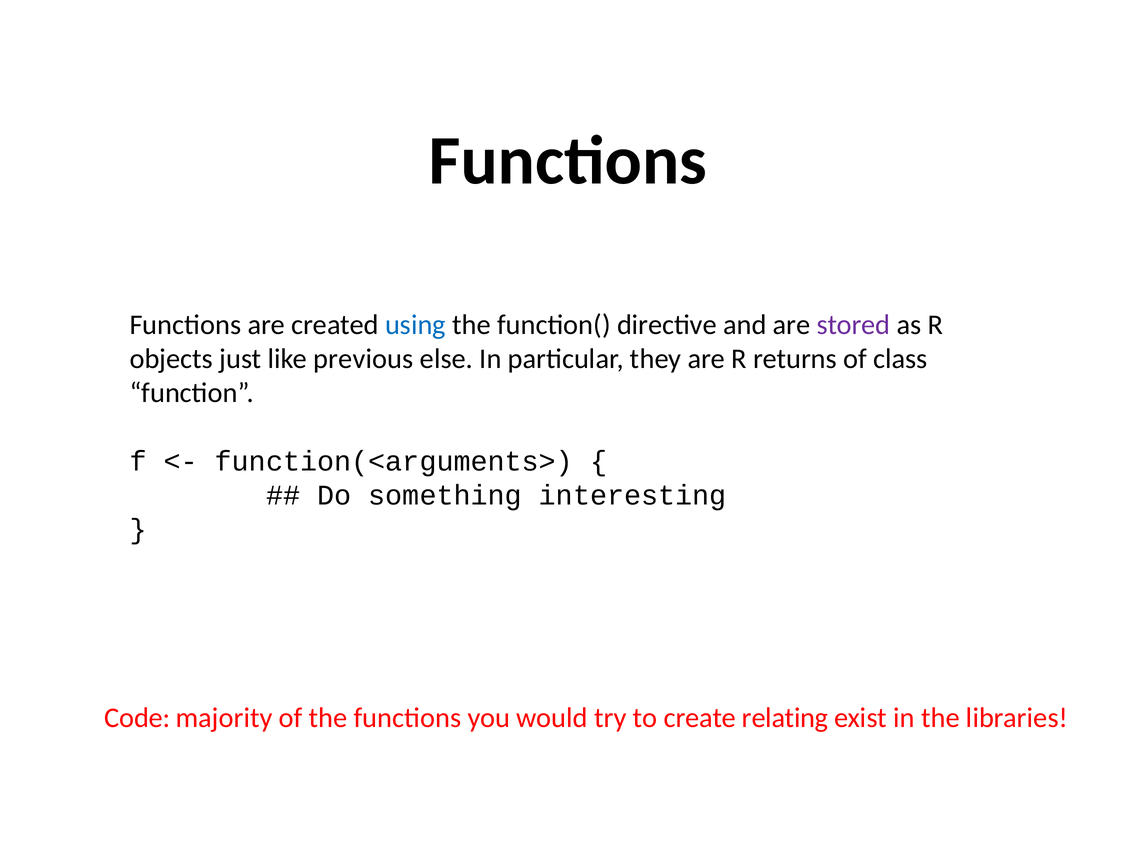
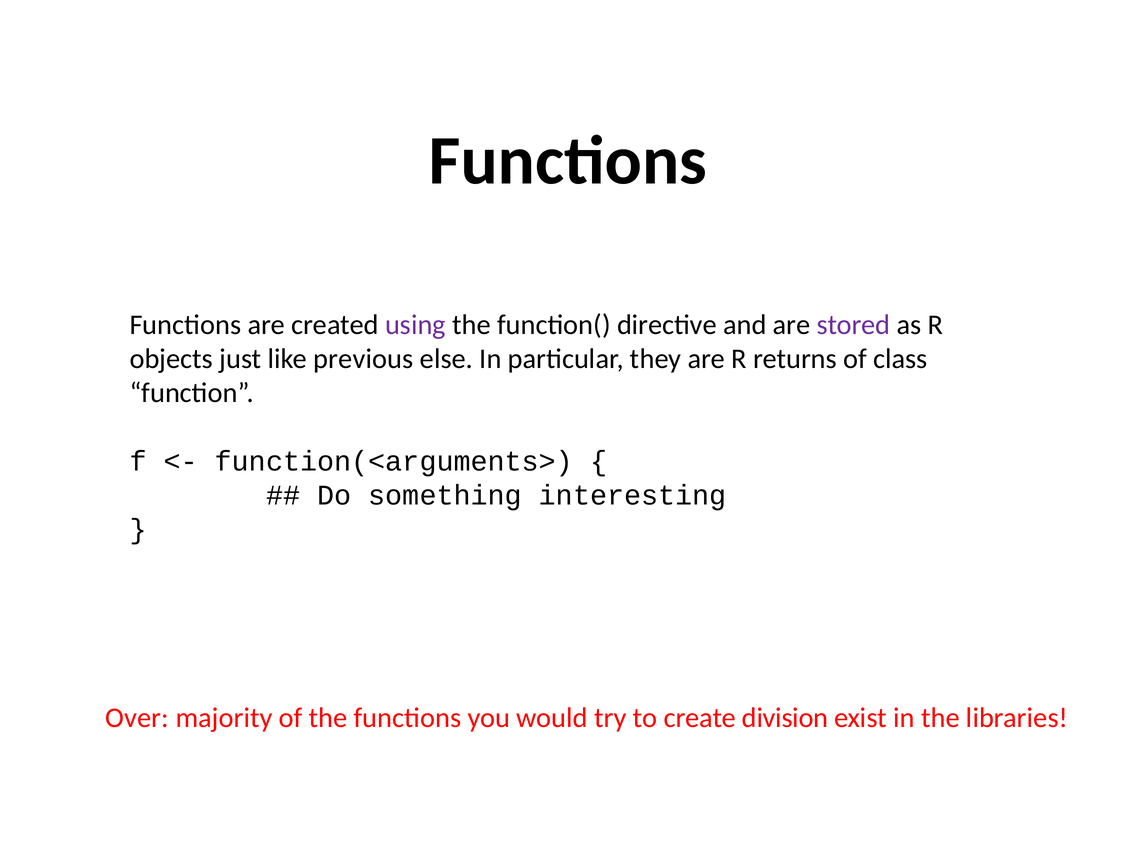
using colour: blue -> purple
Code: Code -> Over
relating: relating -> division
